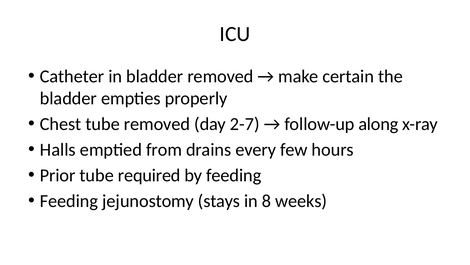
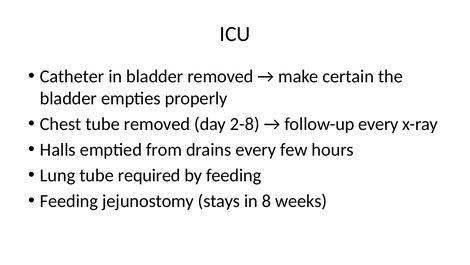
2-7: 2-7 -> 2-8
follow-up along: along -> every
Prior: Prior -> Lung
